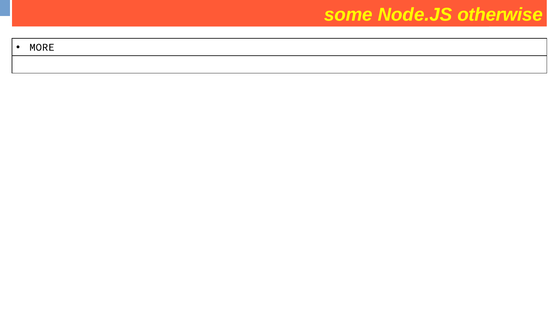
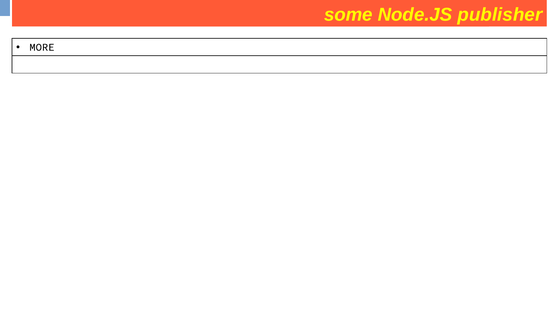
otherwise: otherwise -> publisher
